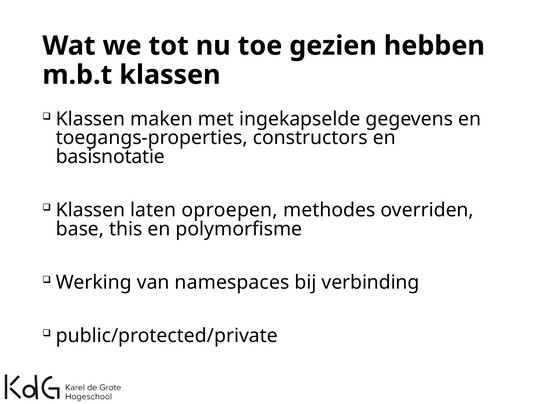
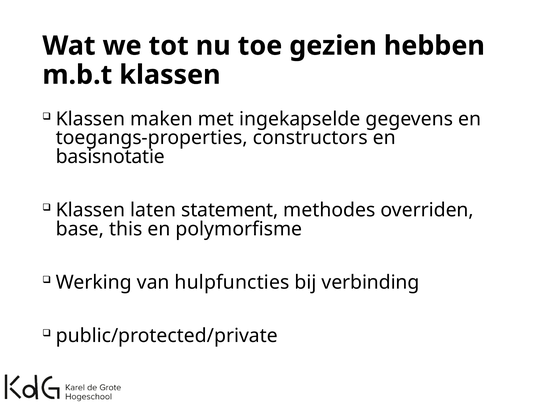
oproepen: oproepen -> statement
namespaces: namespaces -> hulpfuncties
